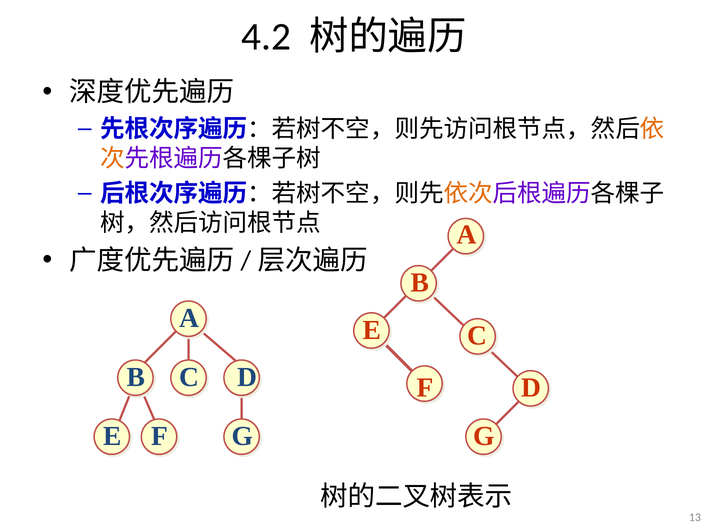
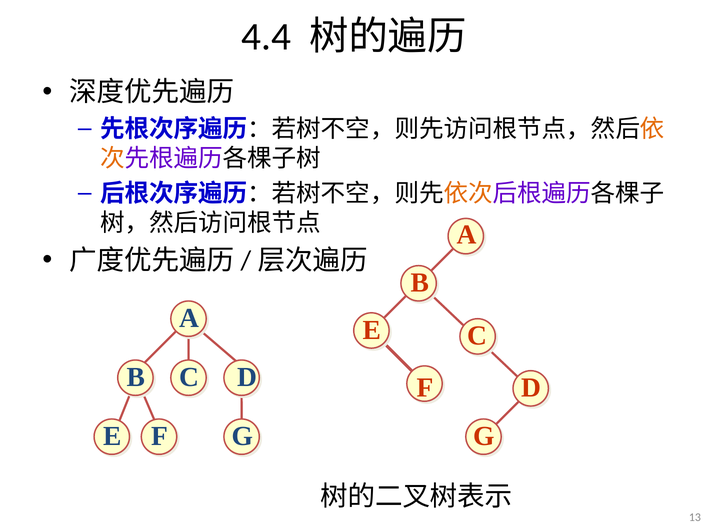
4.2: 4.2 -> 4.4
